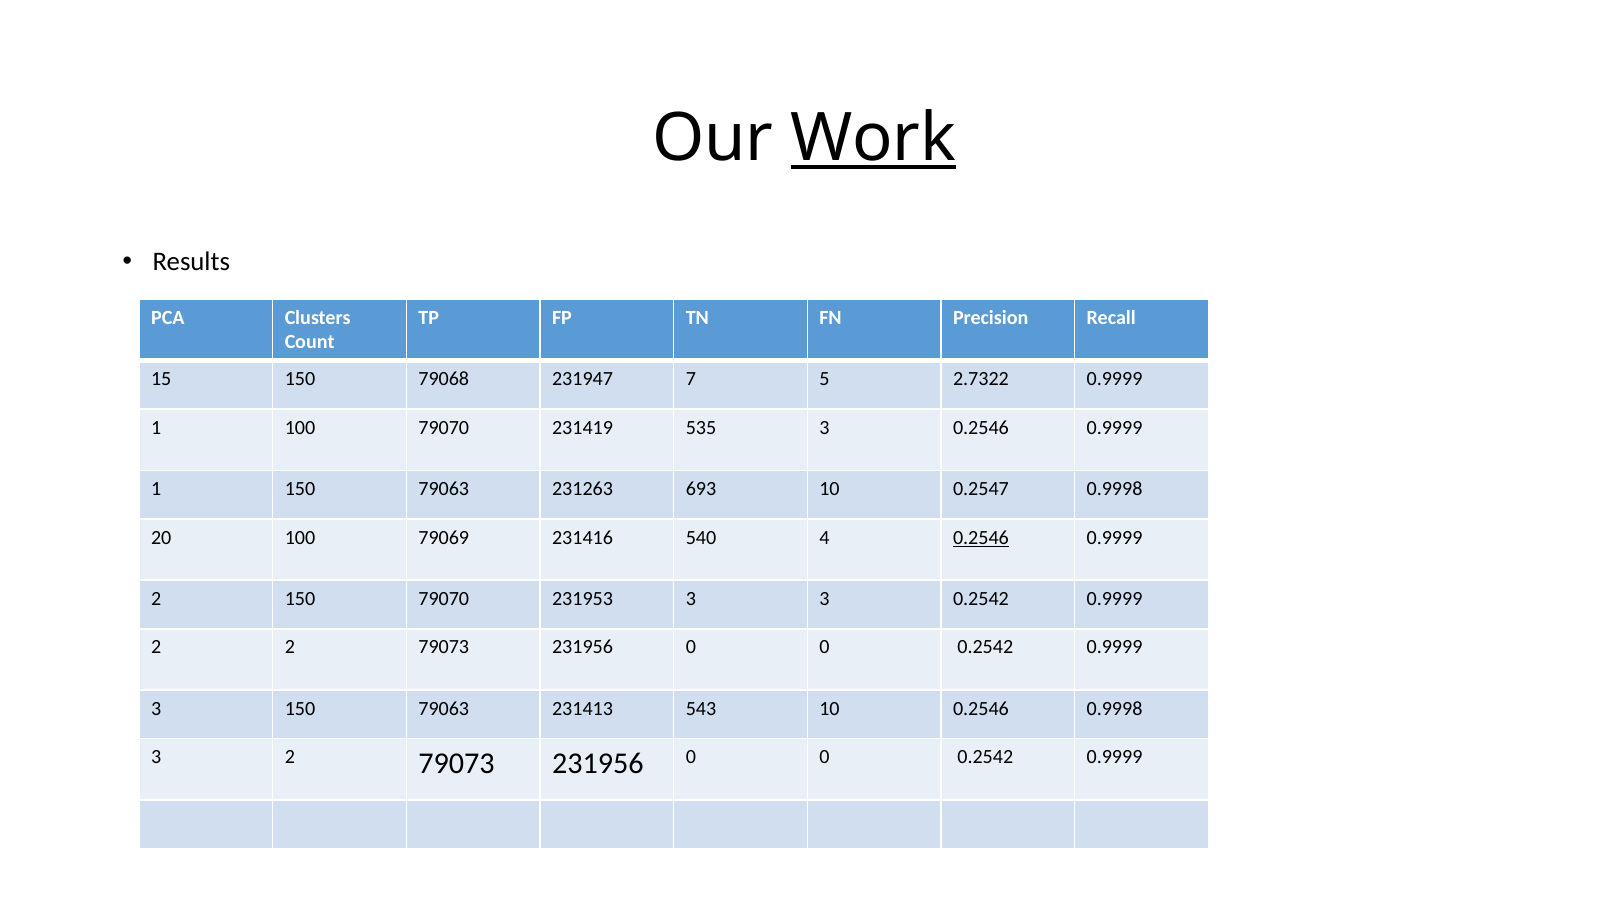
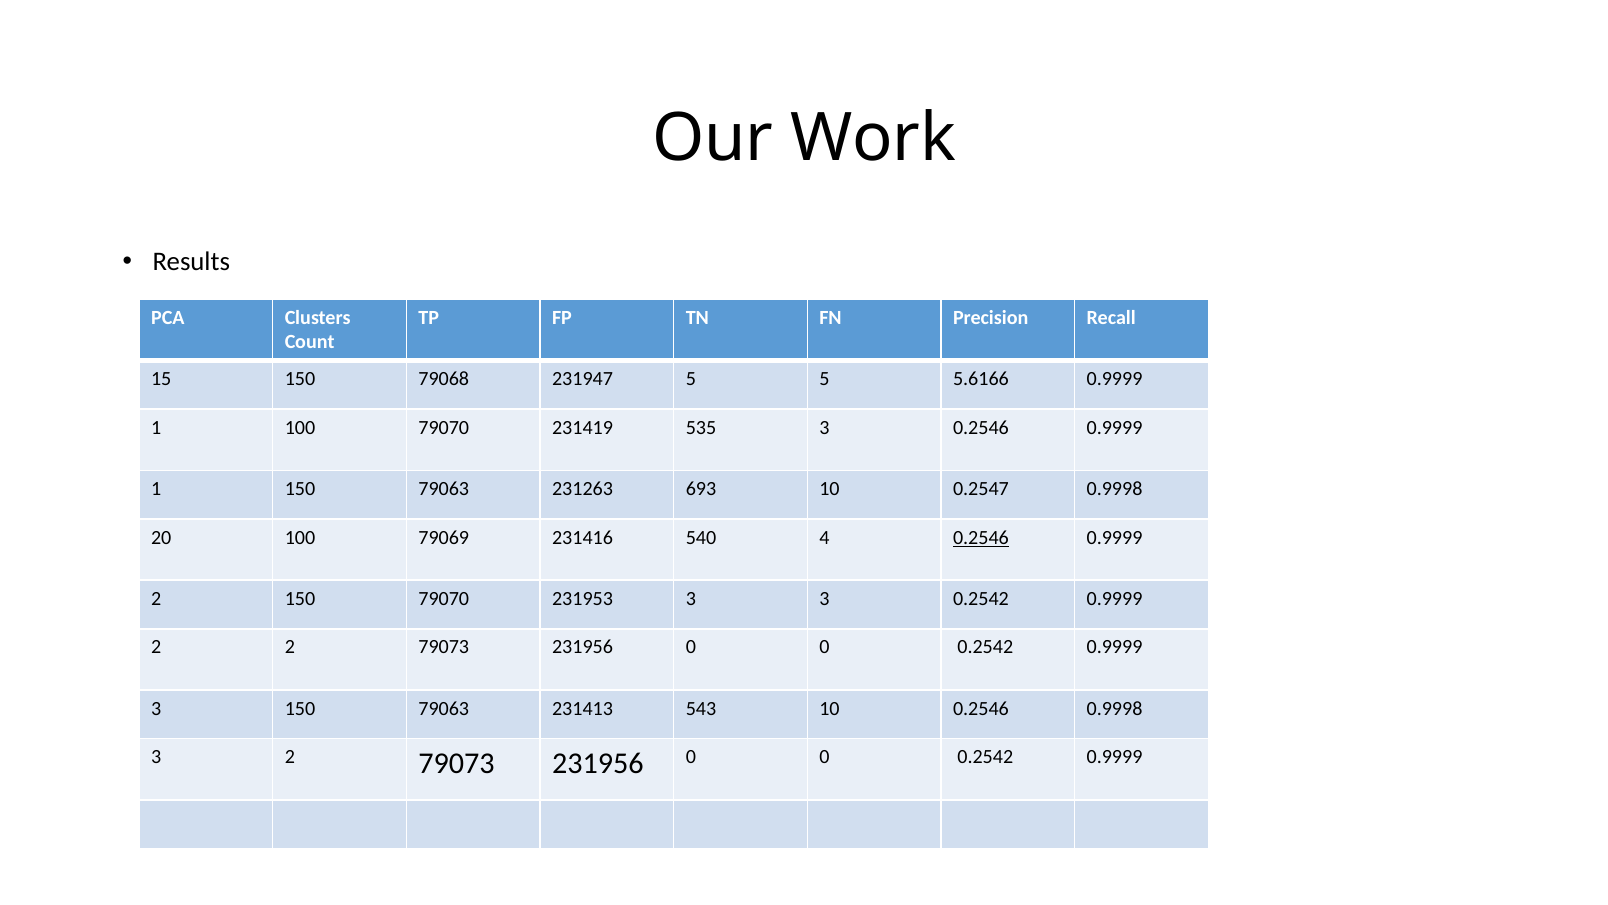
Work underline: present -> none
231947 7: 7 -> 5
2.7322: 2.7322 -> 5.6166
